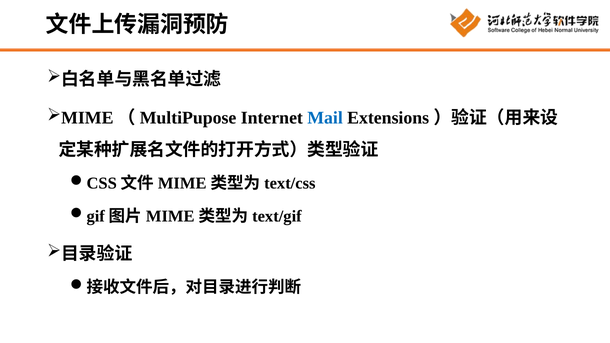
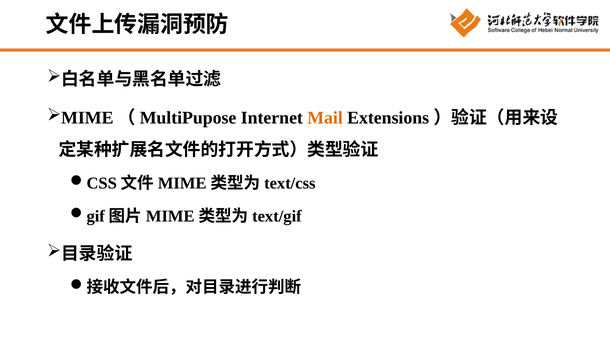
Mail colour: blue -> orange
